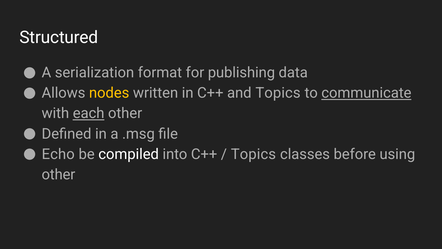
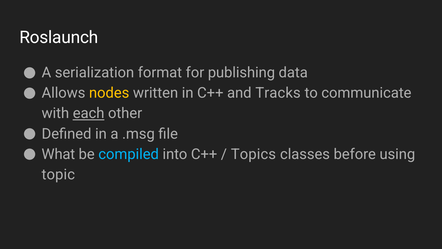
Structured: Structured -> Roslaunch
and Topics: Topics -> Tracks
communicate underline: present -> none
Echo: Echo -> What
compiled colour: white -> light blue
other at (58, 174): other -> topic
